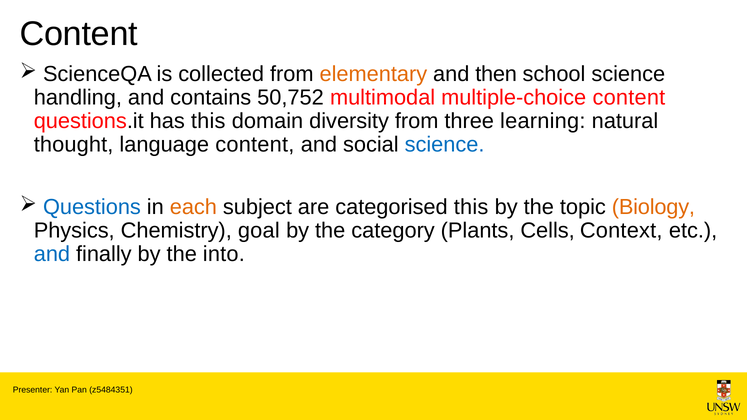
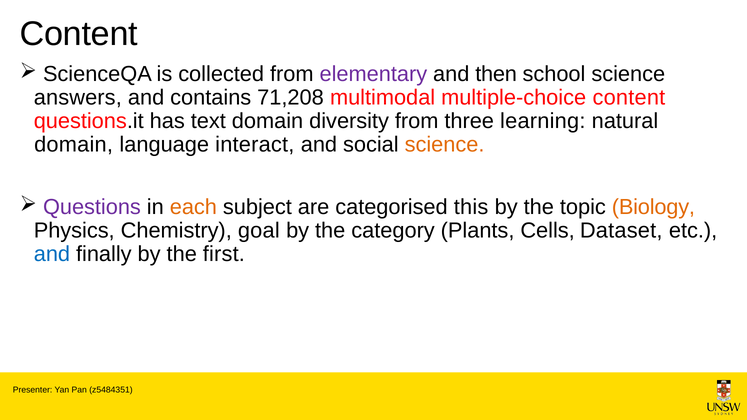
elementary colour: orange -> purple
handling: handling -> answers
50,752: 50,752 -> 71,208
has this: this -> text
thought at (74, 145): thought -> domain
language content: content -> interact
science at (445, 145) colour: blue -> orange
Questions colour: blue -> purple
Context: Context -> Dataset
into: into -> first
